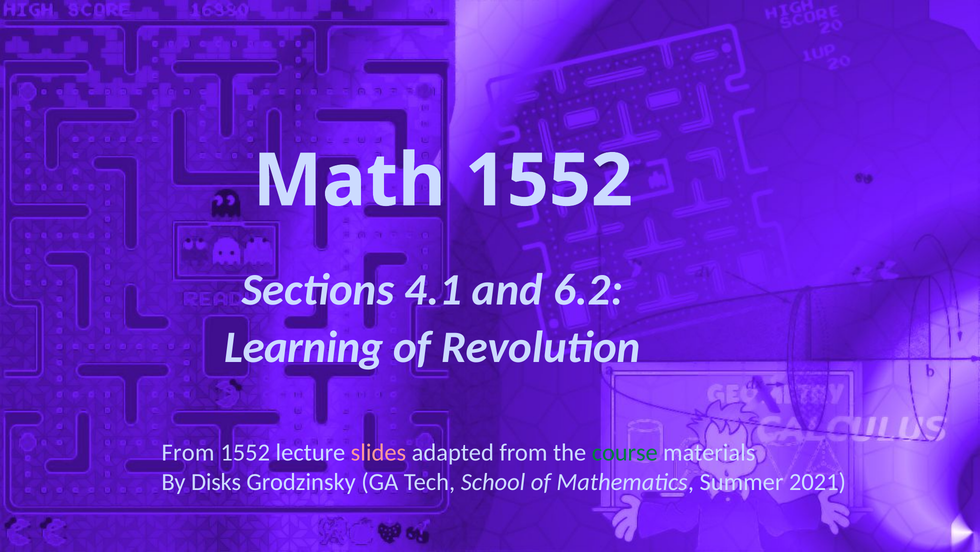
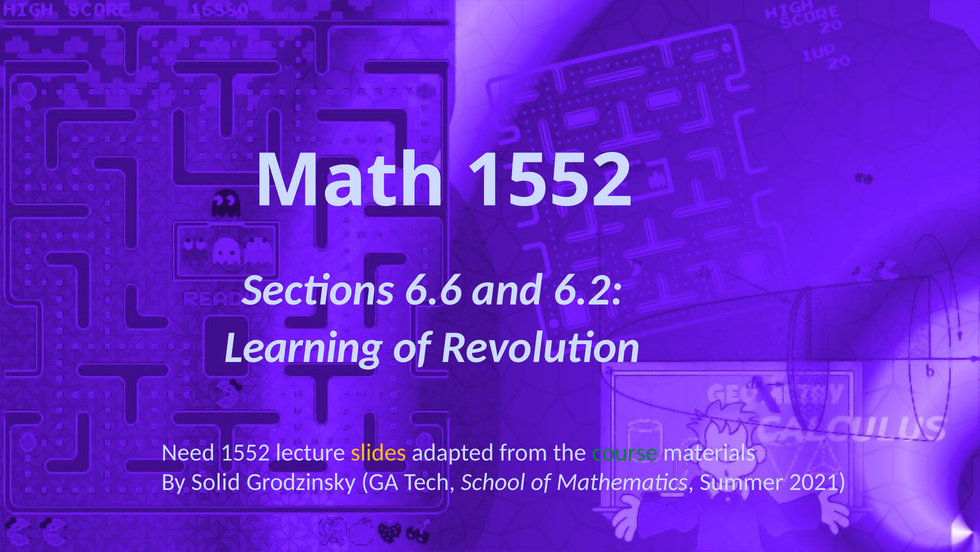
4.1: 4.1 -> 6.6
From at (188, 452): From -> Need
slides colour: pink -> yellow
Disks: Disks -> Solid
